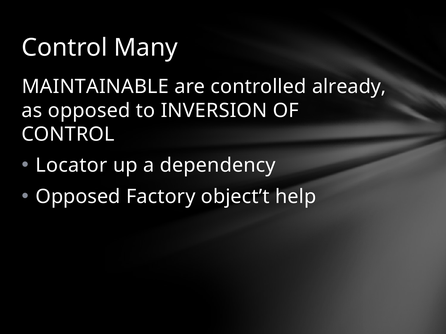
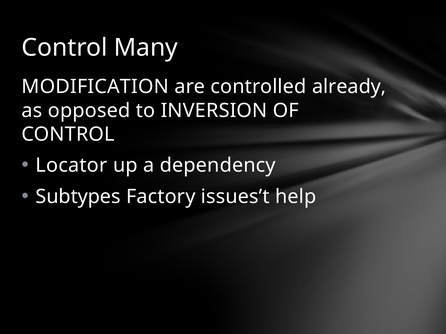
MAINTAINABLE: MAINTAINABLE -> MODIFICATION
Opposed at (78, 197): Opposed -> Subtypes
object’t: object’t -> issues’t
